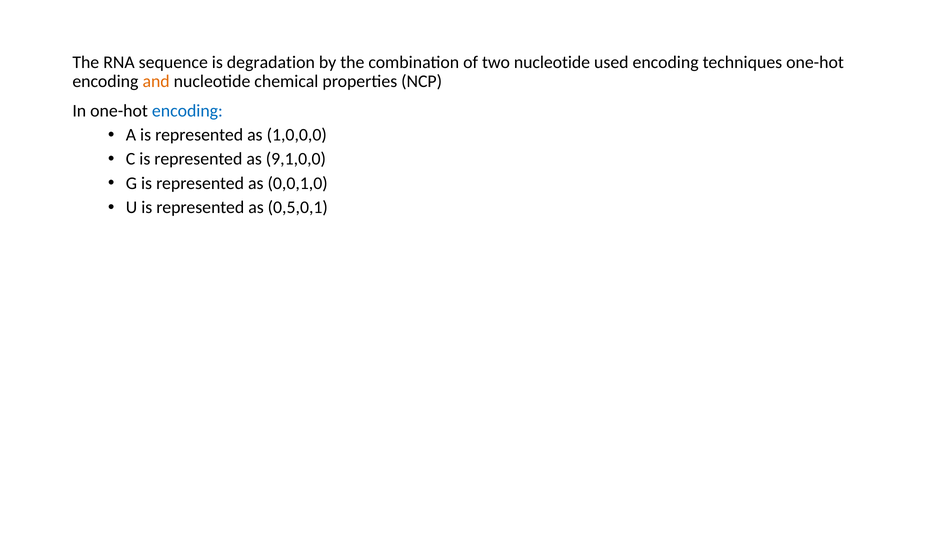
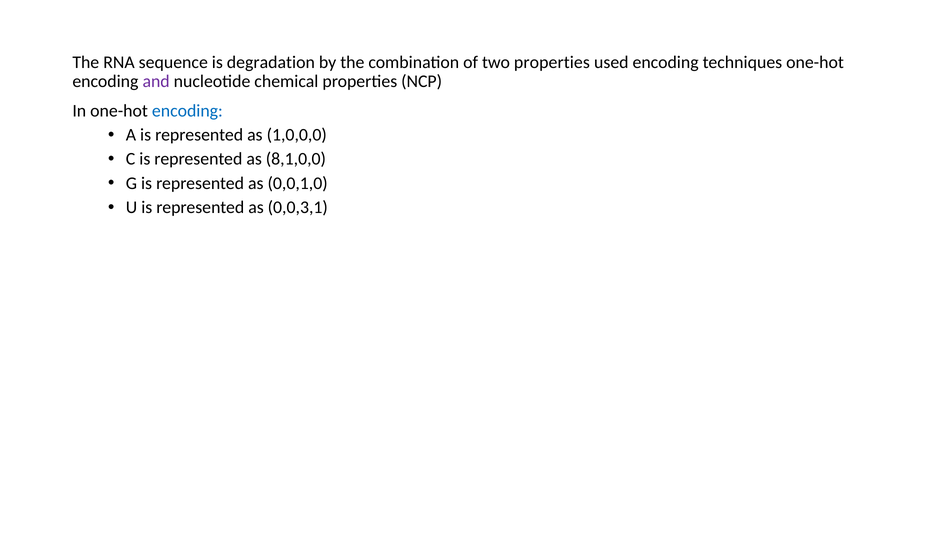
two nucleotide: nucleotide -> properties
and colour: orange -> purple
9,1,0,0: 9,1,0,0 -> 8,1,0,0
0,5,0,1: 0,5,0,1 -> 0,0,3,1
